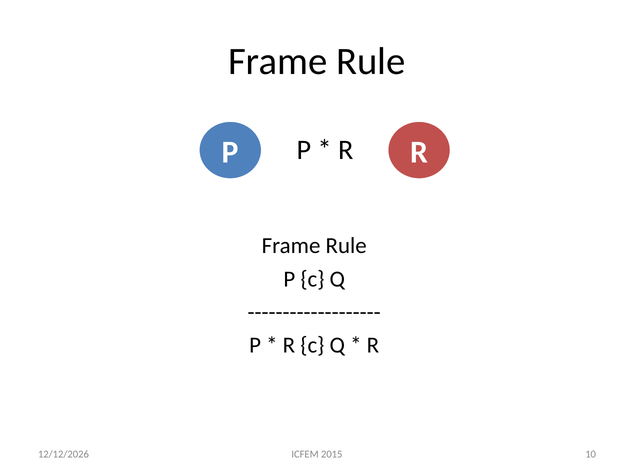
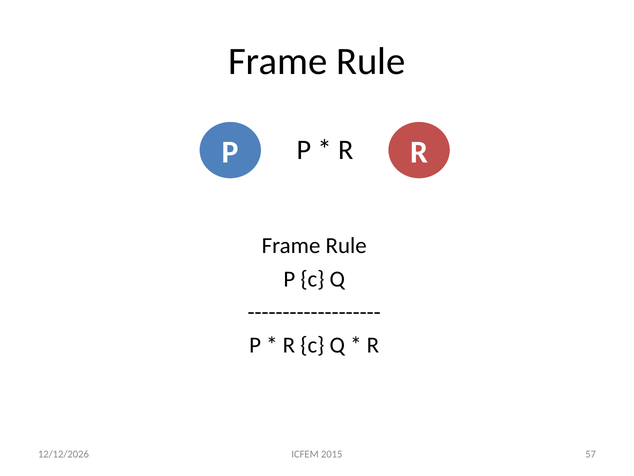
10: 10 -> 57
